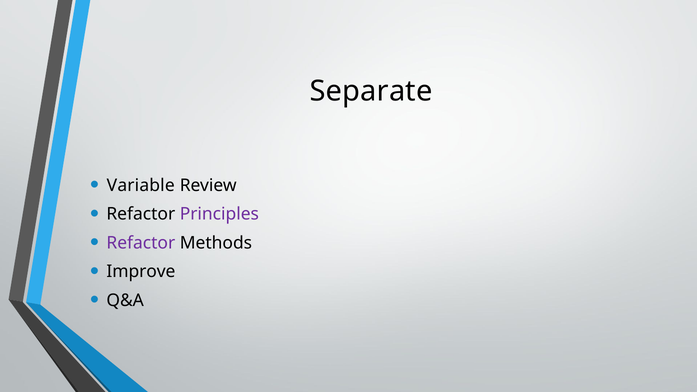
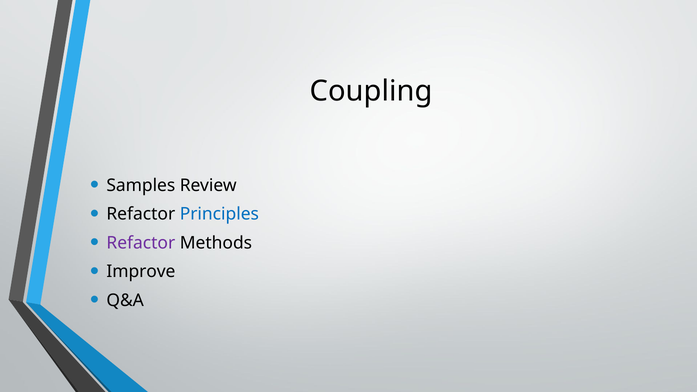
Separate: Separate -> Coupling
Variable: Variable -> Samples
Principles colour: purple -> blue
